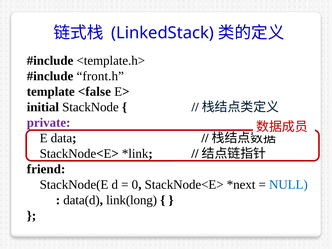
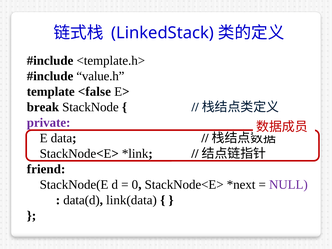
front.h: front.h -> value.h
initial: initial -> break
NULL colour: blue -> purple
link(long: link(long -> link(data
